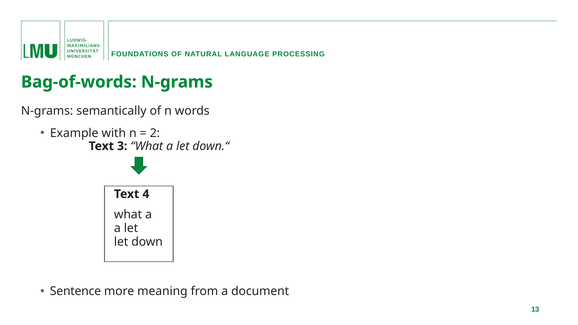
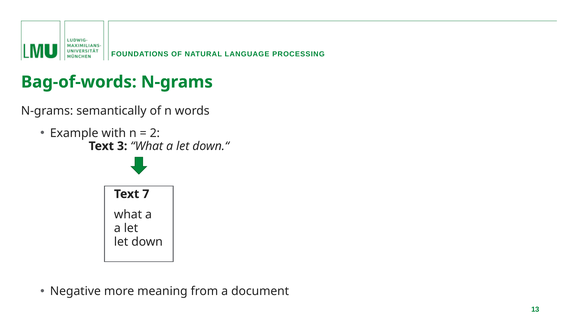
4: 4 -> 7
Sentence: Sentence -> Negative
